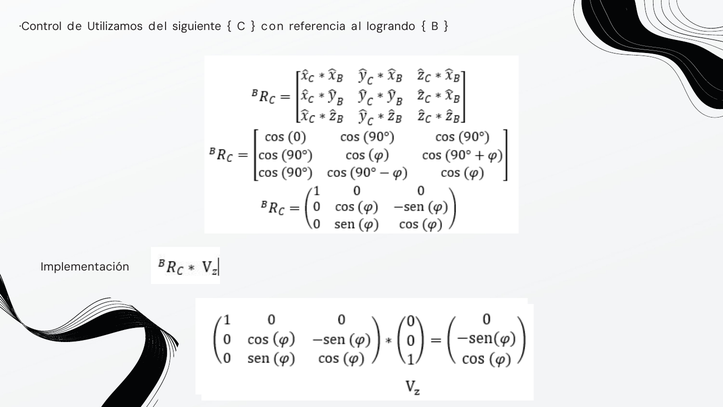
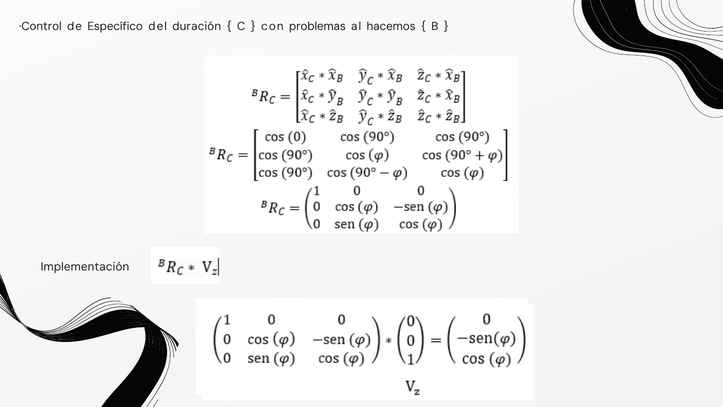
Utilizamos: Utilizamos -> Específico
siguiente: siguiente -> duración
referencia: referencia -> problemas
logrando: logrando -> hacemos
